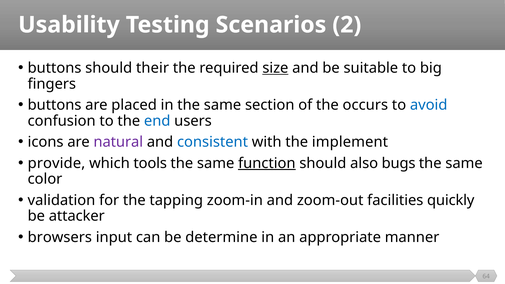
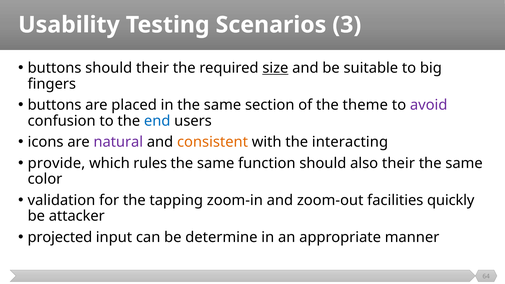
2: 2 -> 3
occurs: occurs -> theme
avoid colour: blue -> purple
consistent colour: blue -> orange
implement: implement -> interacting
tools: tools -> rules
function underline: present -> none
also bugs: bugs -> their
browsers: browsers -> projected
